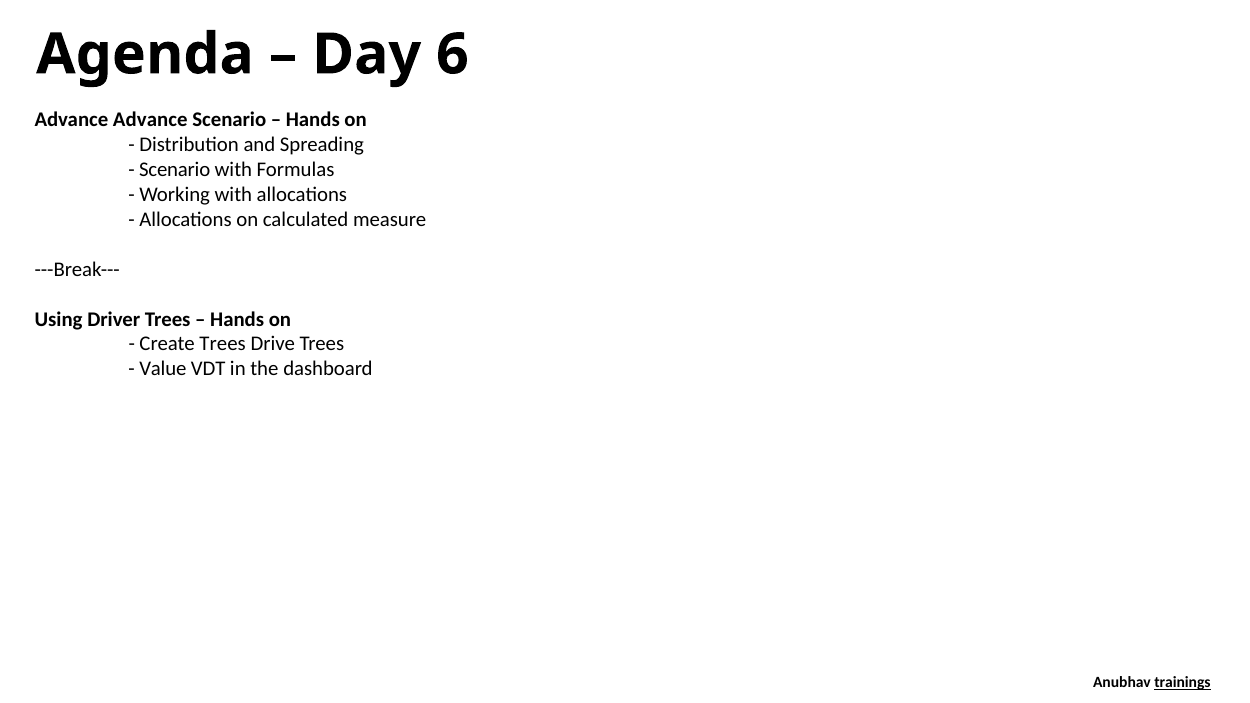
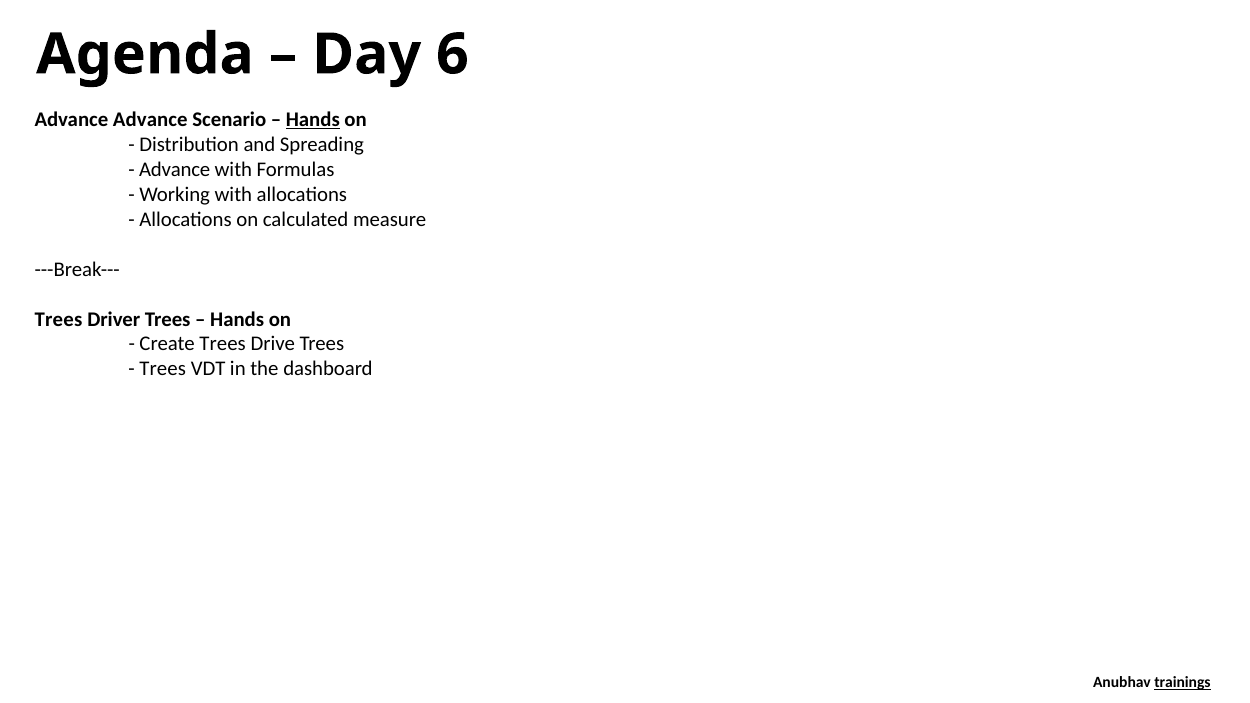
Hands at (313, 119) underline: none -> present
Scenario at (175, 169): Scenario -> Advance
Using at (59, 319): Using -> Trees
Value at (163, 369): Value -> Trees
